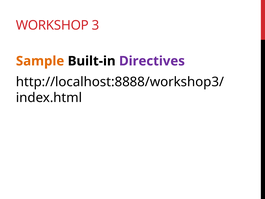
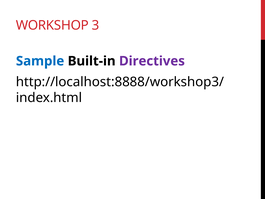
Sample colour: orange -> blue
